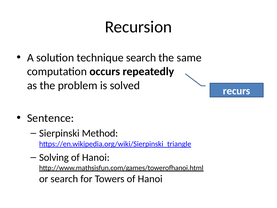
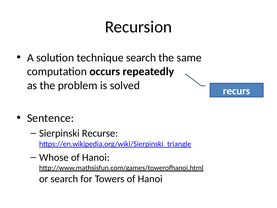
Method: Method -> Recurse
Solving: Solving -> Whose
